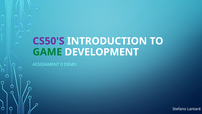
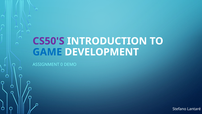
GAME colour: green -> blue
